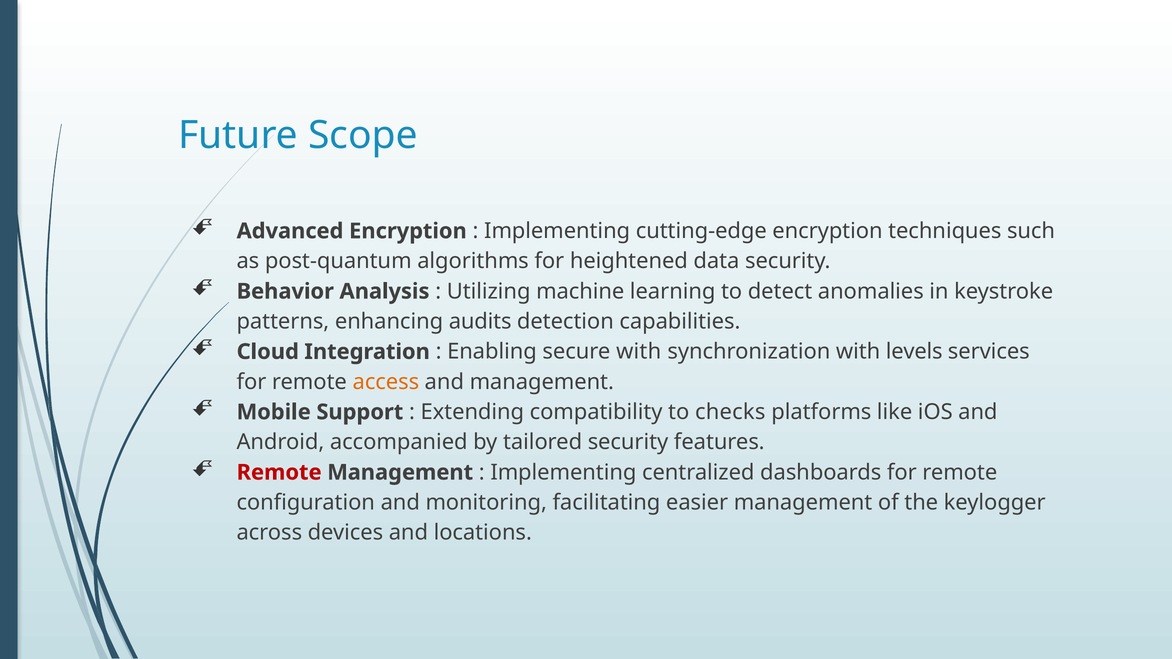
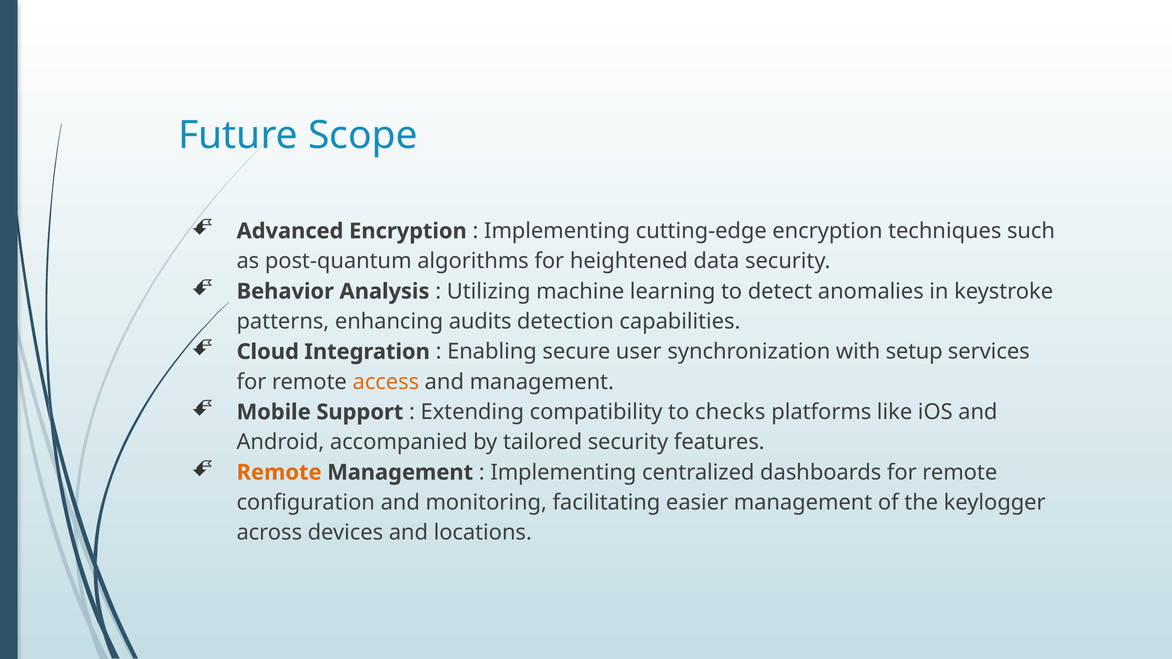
secure with: with -> user
levels: levels -> setup
Remote at (279, 473) colour: red -> orange
